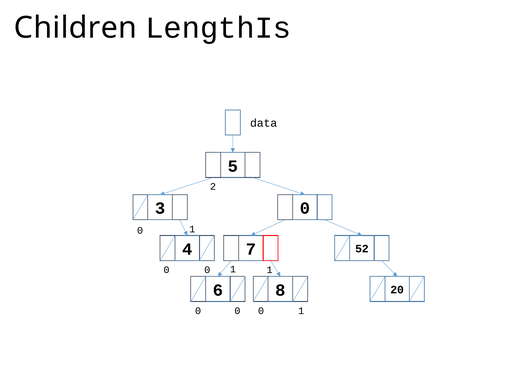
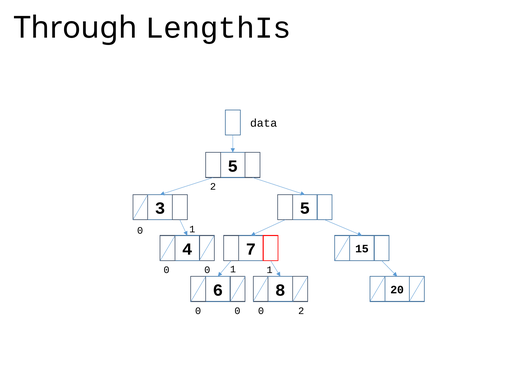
Children: Children -> Through
3 0: 0 -> 5
52: 52 -> 15
1 at (301, 311): 1 -> 2
